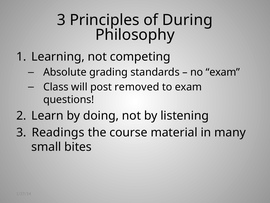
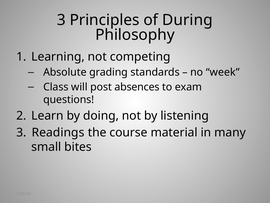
no exam: exam -> week
removed: removed -> absences
